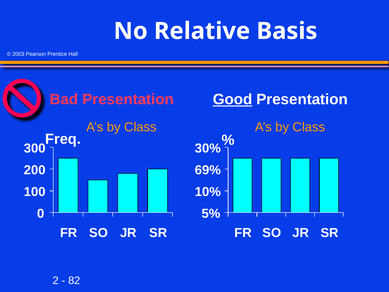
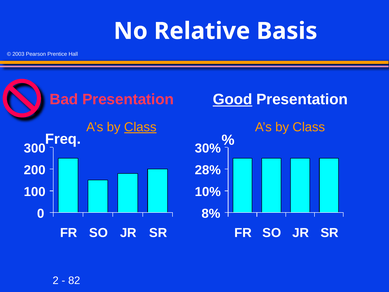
Class at (140, 127) underline: none -> present
69%: 69% -> 28%
5%: 5% -> 8%
